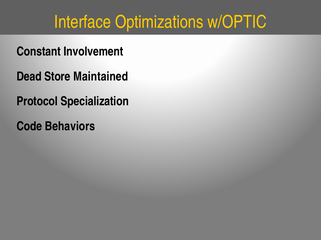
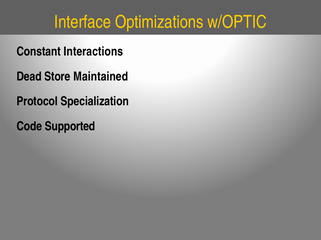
Involvement: Involvement -> Interactions
Behaviors: Behaviors -> Supported
